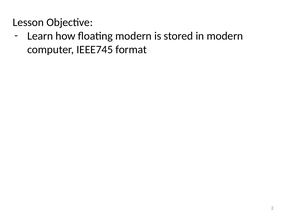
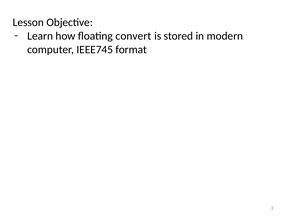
floating modern: modern -> convert
